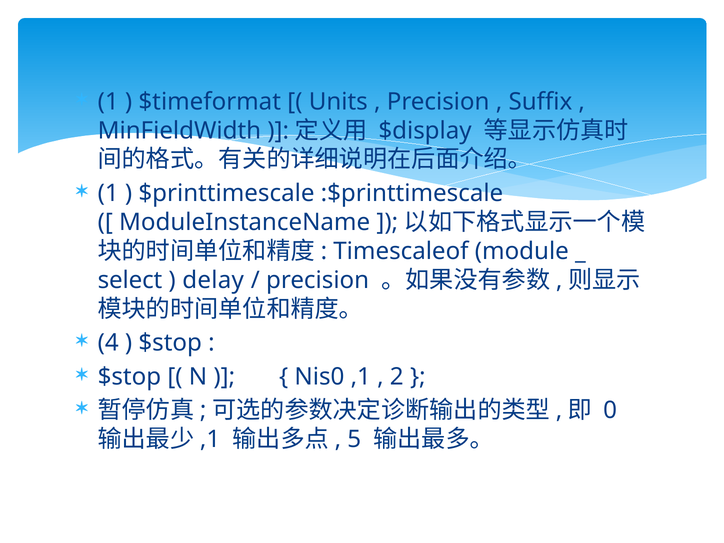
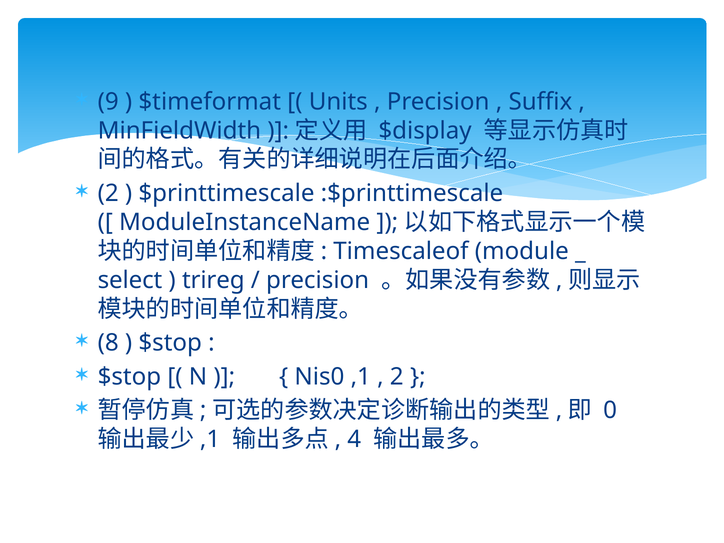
1 at (108, 102): 1 -> 9
1 at (108, 193): 1 -> 2
delay: delay -> trireg
4: 4 -> 8
5: 5 -> 4
